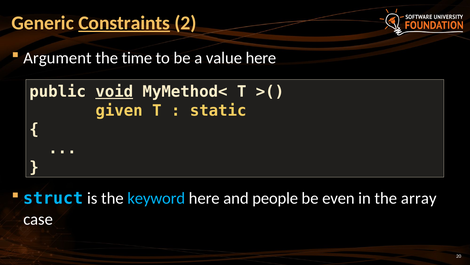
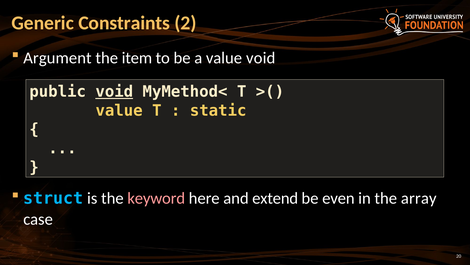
Constraints underline: present -> none
time: time -> item
value here: here -> void
given at (119, 110): given -> value
keyword colour: light blue -> pink
people: people -> extend
